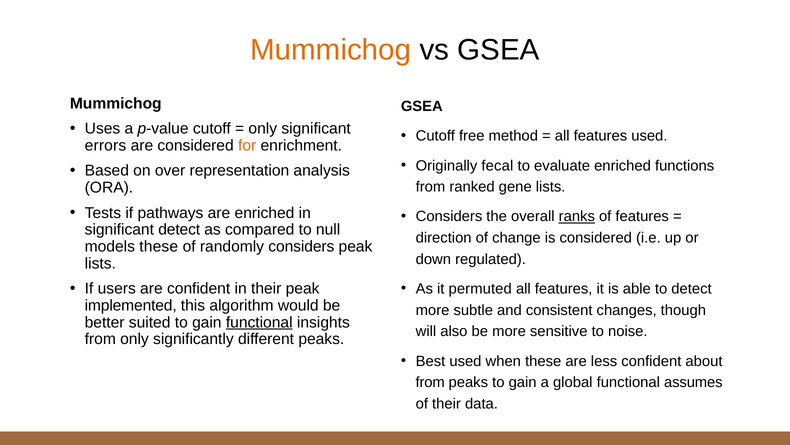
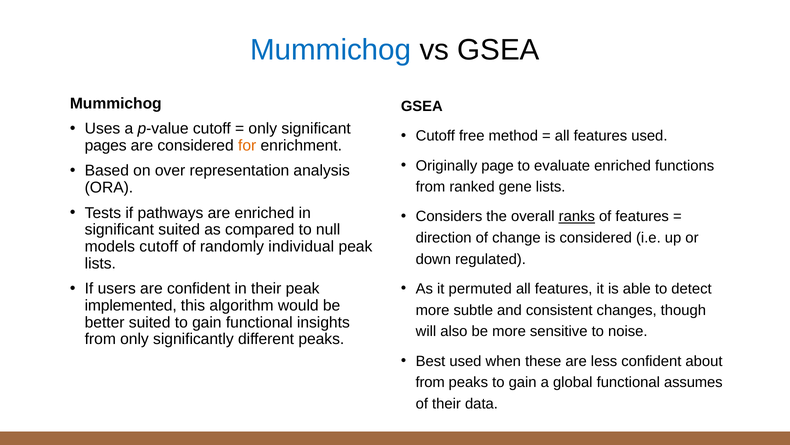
Mummichog at (331, 50) colour: orange -> blue
errors: errors -> pages
fecal: fecal -> page
significant detect: detect -> suited
models these: these -> cutoff
randomly considers: considers -> individual
functional at (259, 322) underline: present -> none
